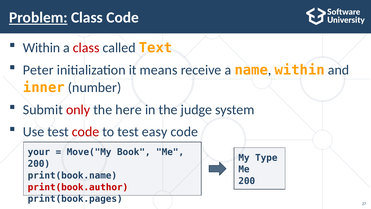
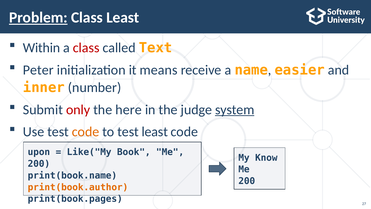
Class Code: Code -> Least
name within: within -> easier
system underline: none -> present
code at (86, 132) colour: red -> orange
test easy: easy -> least
your: your -> upon
Move("My: Move("My -> Like("My
Type: Type -> Know
print(book.author colour: red -> orange
